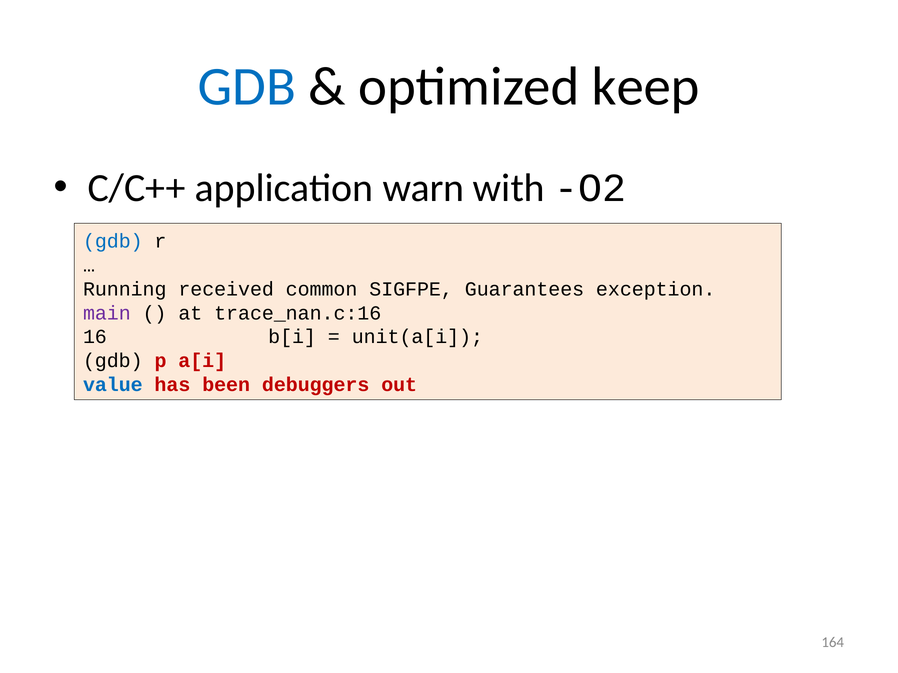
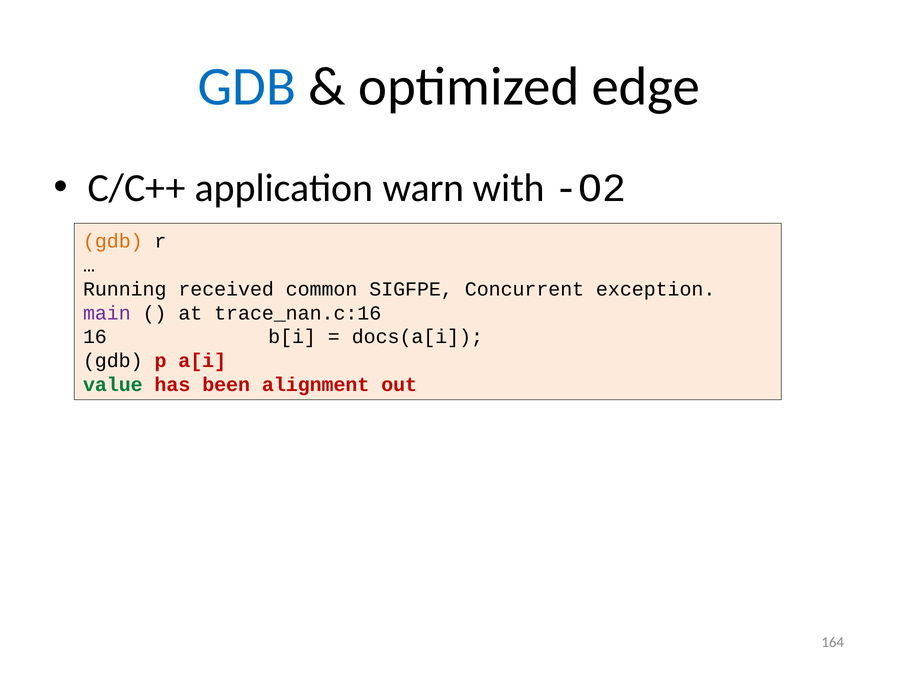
keep: keep -> edge
gdb at (113, 241) colour: blue -> orange
Guarantees: Guarantees -> Concurrent
unit(a[i: unit(a[i -> docs(a[i
value colour: blue -> green
debuggers: debuggers -> alignment
